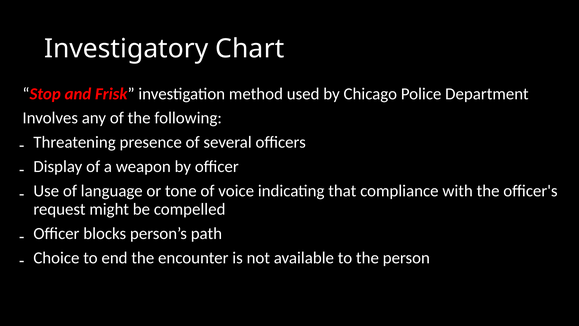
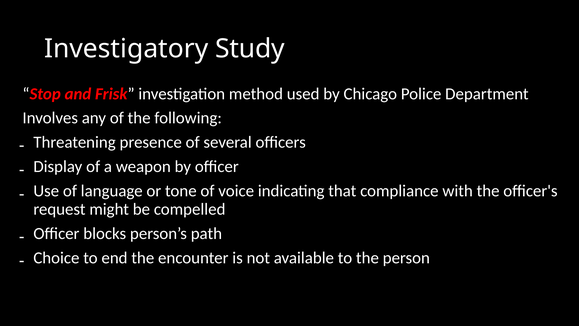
Chart: Chart -> Study
